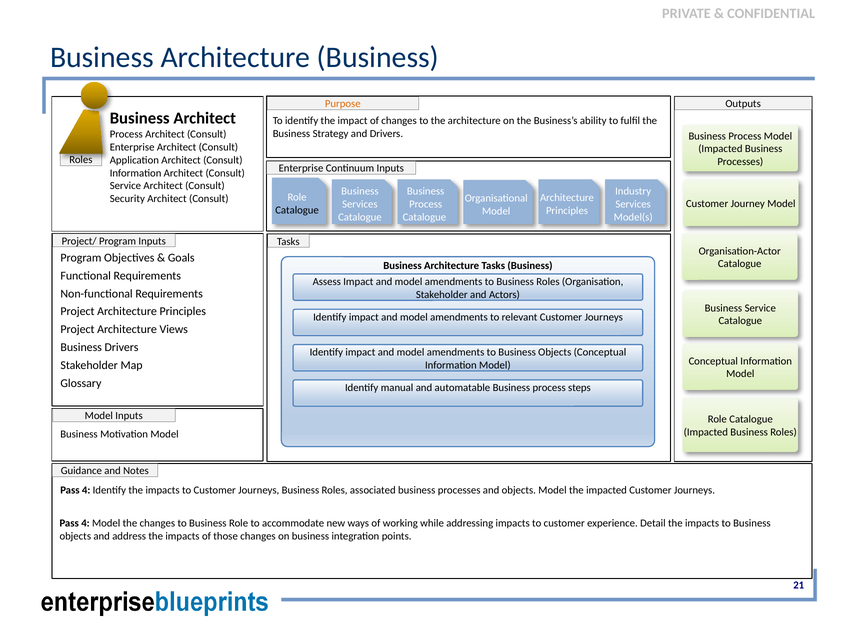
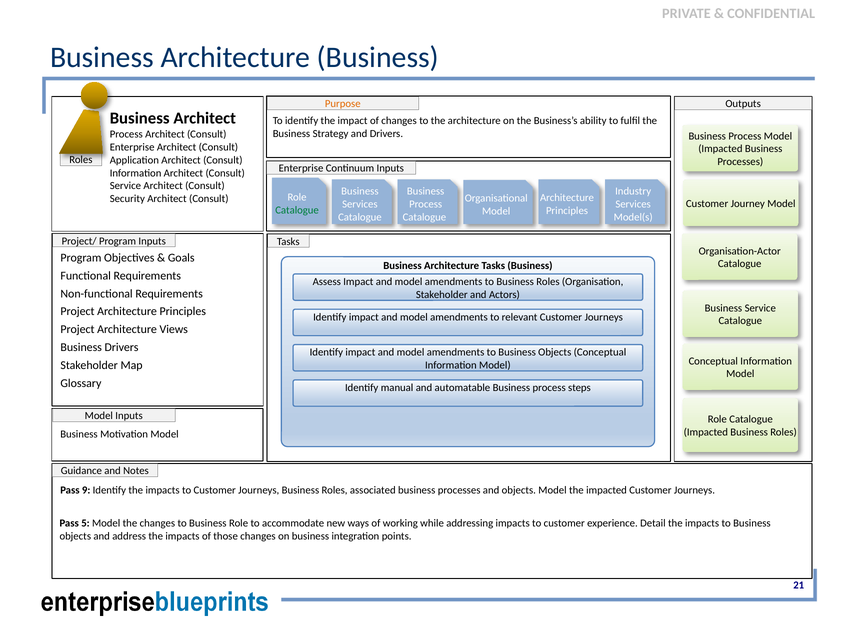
Catalogue at (297, 210) colour: black -> green
4 at (86, 490): 4 -> 9
4 at (85, 523): 4 -> 5
